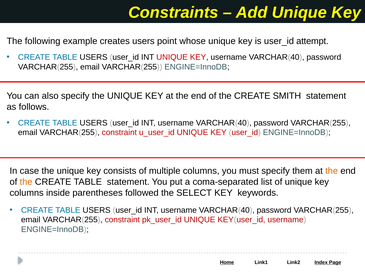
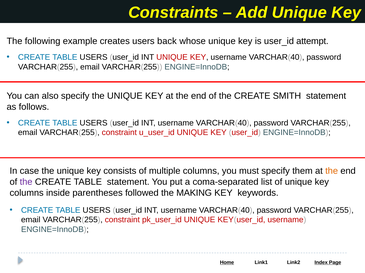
point: point -> back
the at (26, 182) colour: orange -> purple
SELECT: SELECT -> MAKING
